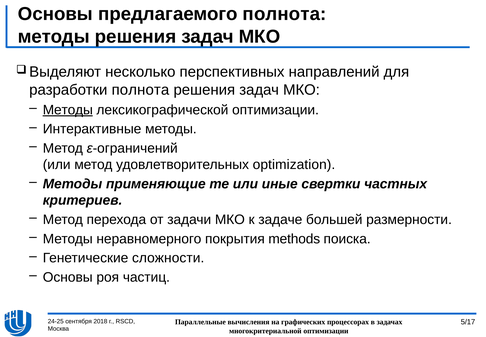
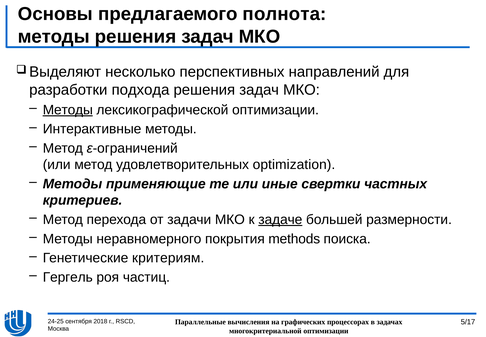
разработки полнота: полнота -> подхода
задаче underline: none -> present
сложности: сложности -> критериям
Основы at (68, 277): Основы -> Гергель
